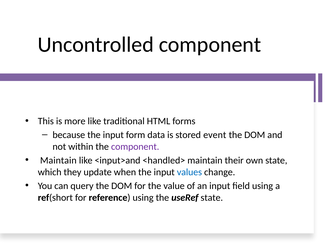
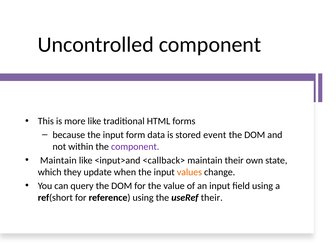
<handled>: <handled> -> <callback>
values colour: blue -> orange
useRef state: state -> their
